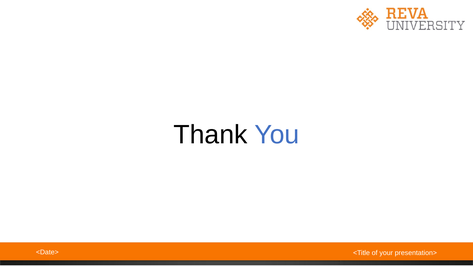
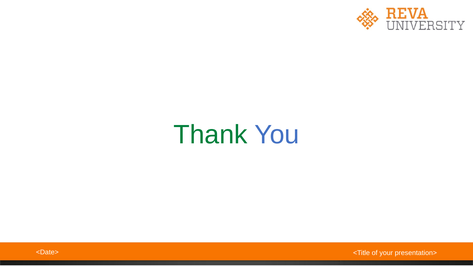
Thank colour: black -> green
